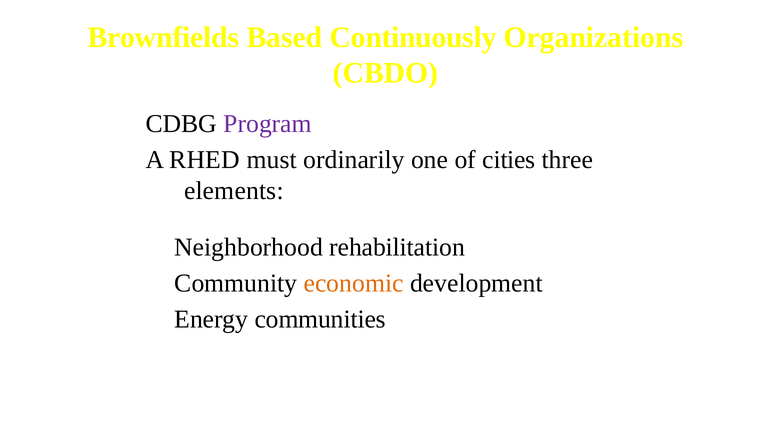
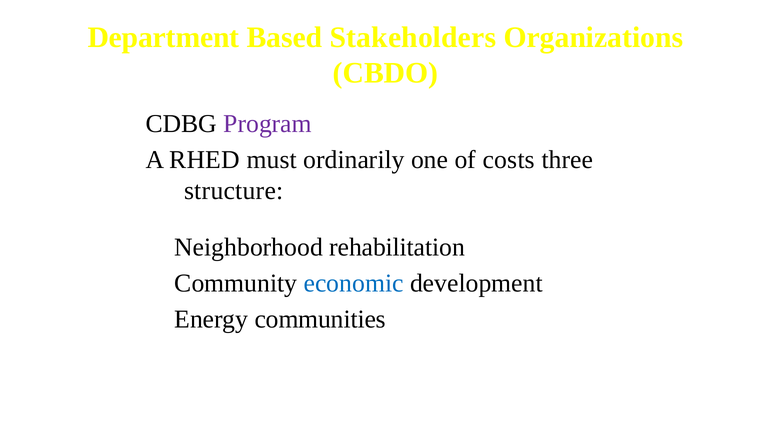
Brownfields: Brownfields -> Department
Continuously: Continuously -> Stakeholders
cities: cities -> costs
elements: elements -> structure
economic colour: orange -> blue
